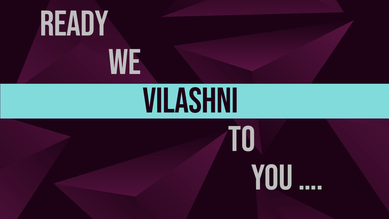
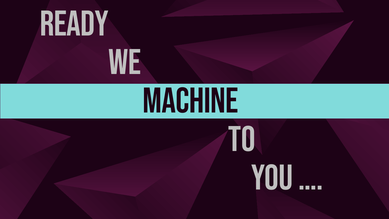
vilashni: vilashni -> machine
